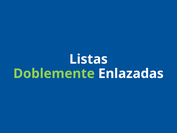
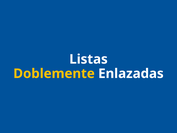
Doblemente colour: light green -> yellow
